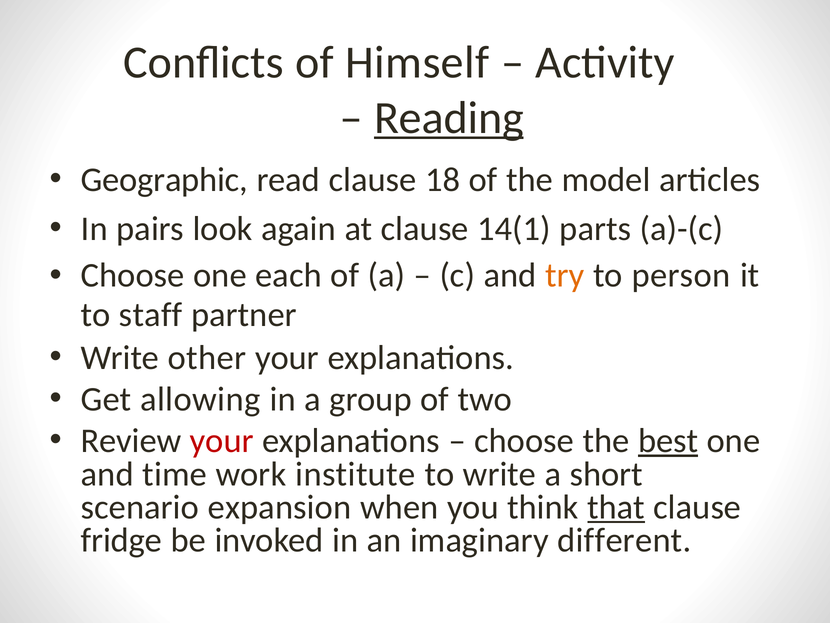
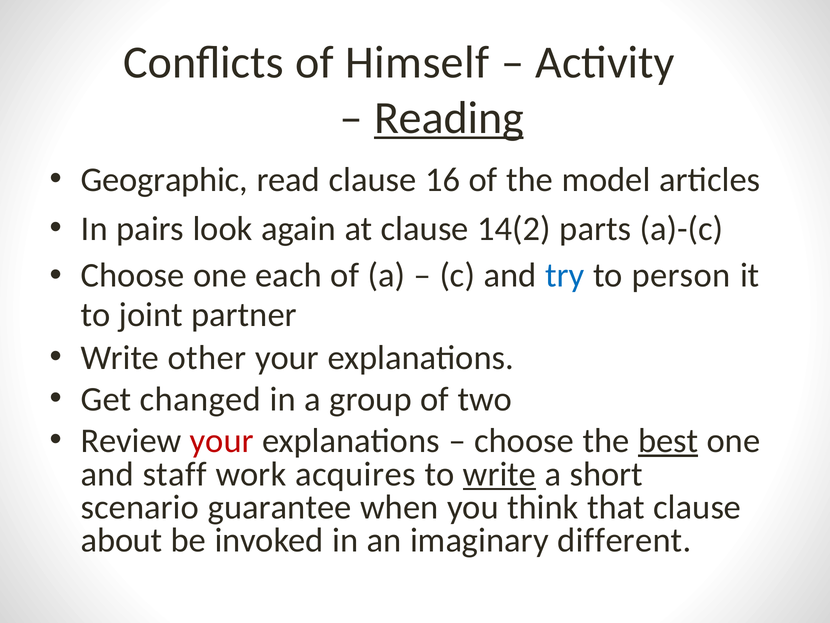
18: 18 -> 16
14(1: 14(1 -> 14(2
try colour: orange -> blue
staff: staff -> joint
allowing: allowing -> changed
time: time -> staff
institute: institute -> acquires
write at (500, 474) underline: none -> present
expansion: expansion -> guarantee
that underline: present -> none
fridge: fridge -> about
